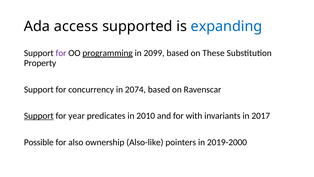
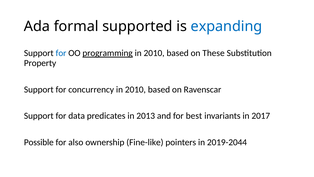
access: access -> formal
for at (61, 53) colour: purple -> blue
2099 at (154, 53): 2099 -> 2010
concurrency in 2074: 2074 -> 2010
Support at (39, 116) underline: present -> none
year: year -> data
2010: 2010 -> 2013
with: with -> best
Also-like: Also-like -> Fine-like
2019-2000: 2019-2000 -> 2019-2044
